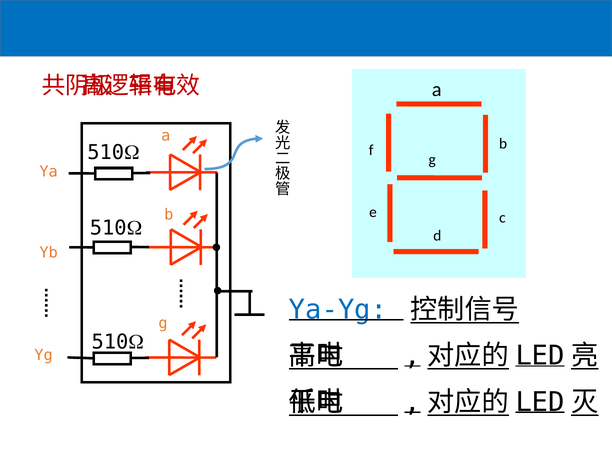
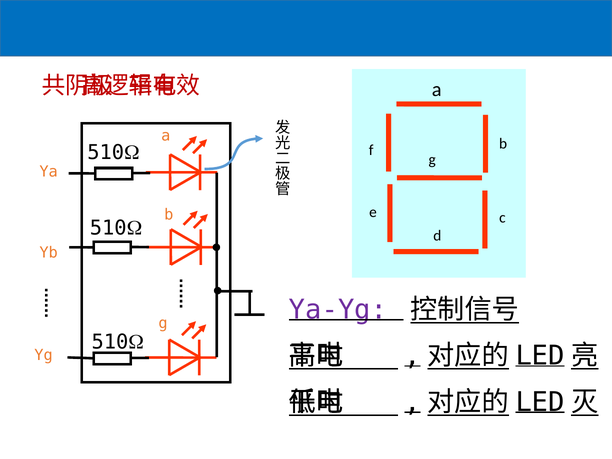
Ya-Yg colour: blue -> purple
